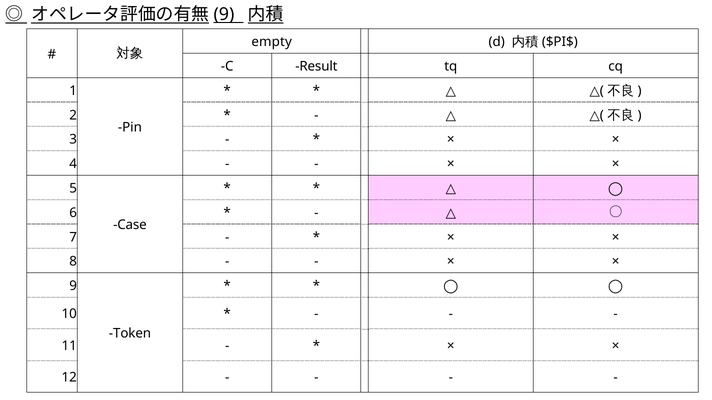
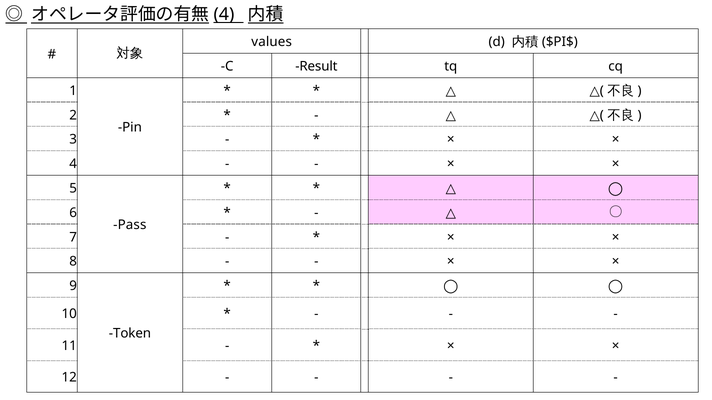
9 at (224, 15): 9 -> 4
empty: empty -> values
Case: Case -> Pass
